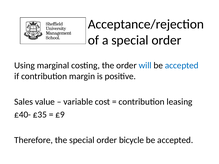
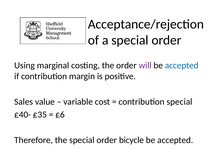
will colour: blue -> purple
contribution leasing: leasing -> special
£9: £9 -> £6
